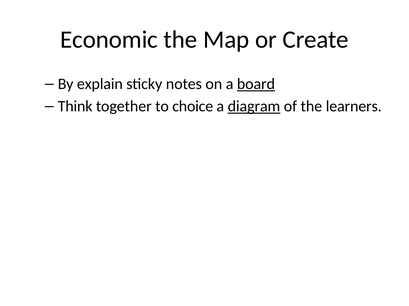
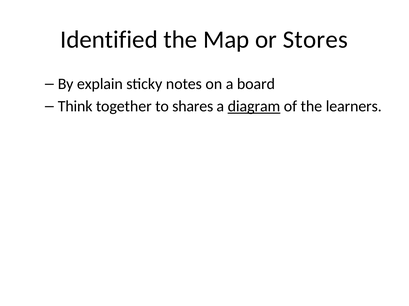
Economic: Economic -> Identified
Create: Create -> Stores
board underline: present -> none
choice: choice -> shares
